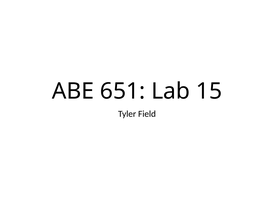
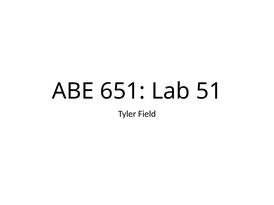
15: 15 -> 51
